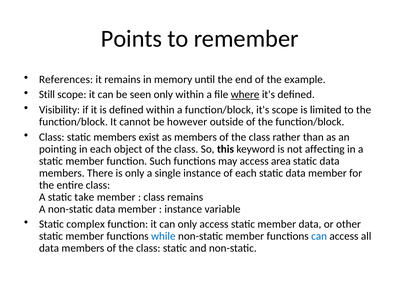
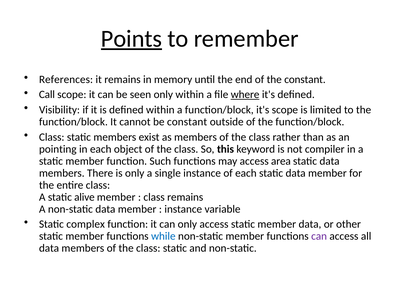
Points underline: none -> present
the example: example -> constant
Still: Still -> Call
be however: however -> constant
affecting: affecting -> compiler
take: take -> alive
can at (319, 236) colour: blue -> purple
